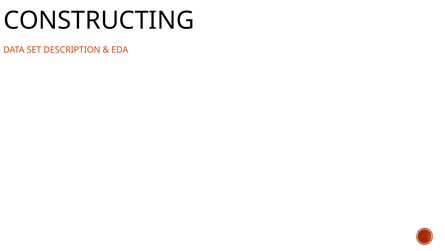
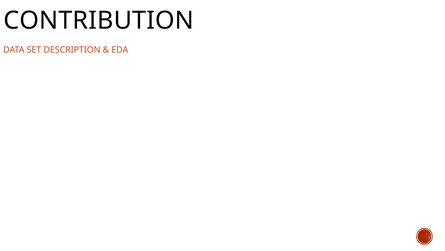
CONSTRUCTING: CONSTRUCTING -> CONTRIBUTION
